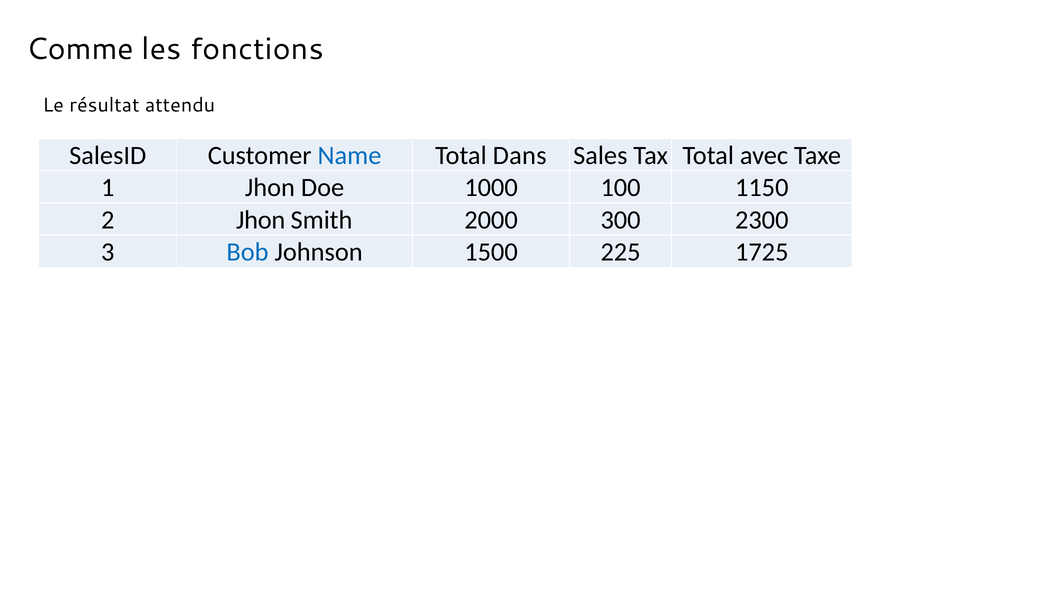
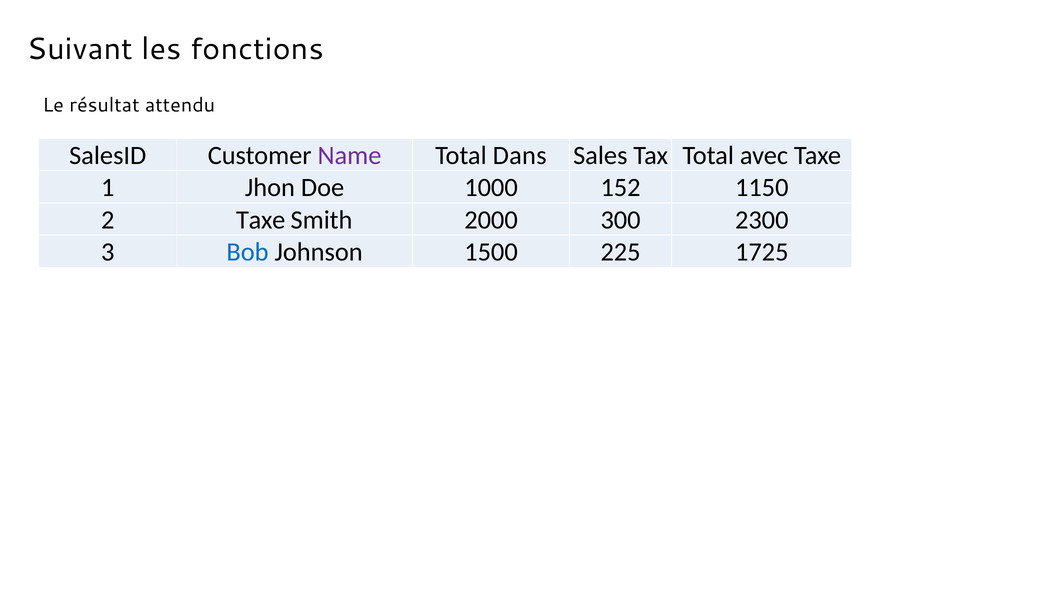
Comme: Comme -> Suivant
Name colour: blue -> purple
100: 100 -> 152
2 Jhon: Jhon -> Taxe
